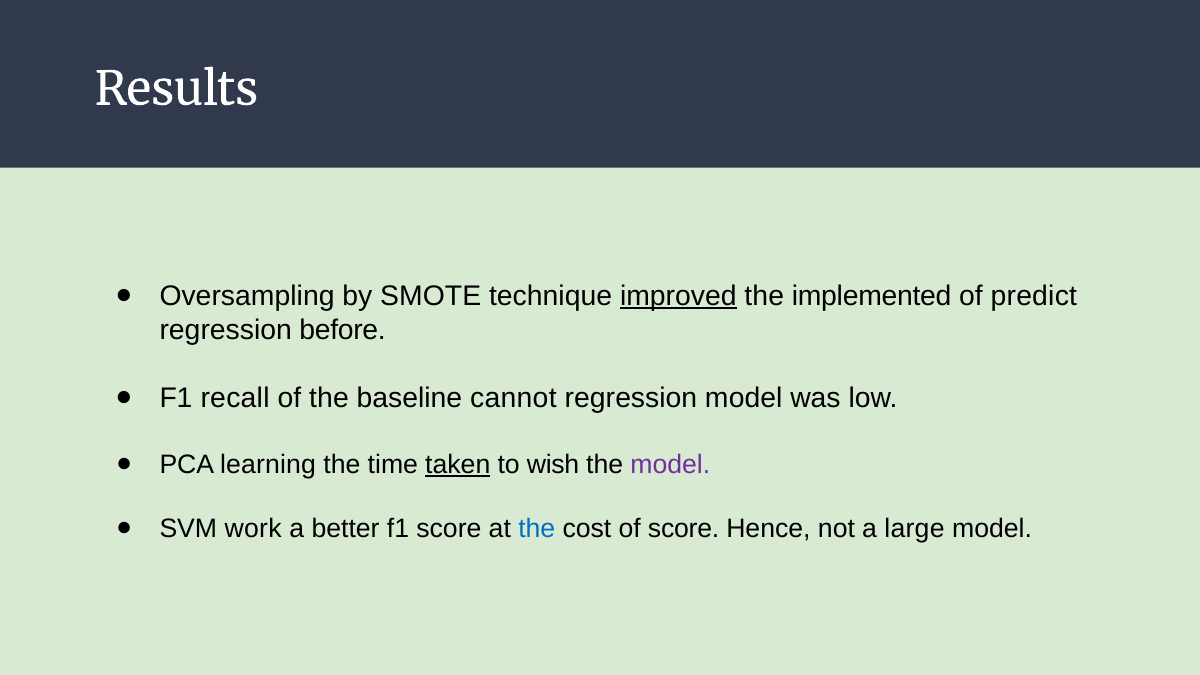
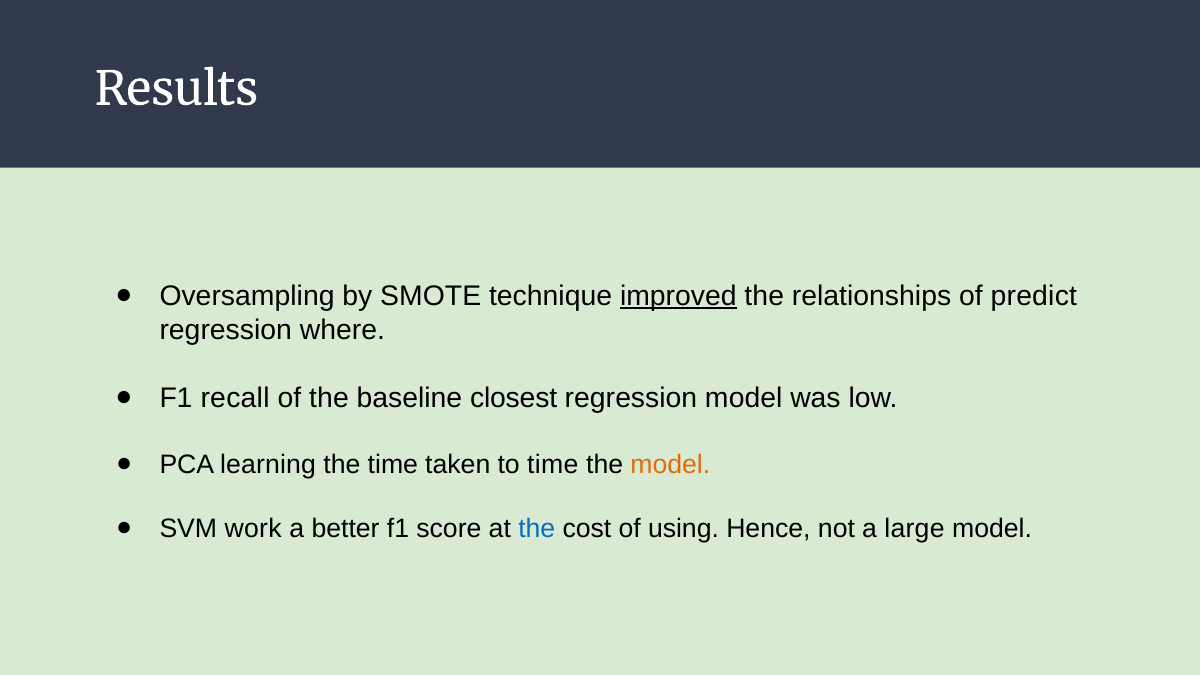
implemented: implemented -> relationships
before: before -> where
cannot: cannot -> closest
taken underline: present -> none
to wish: wish -> time
model at (670, 465) colour: purple -> orange
of score: score -> using
